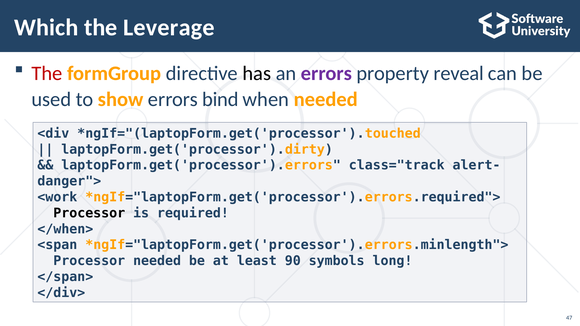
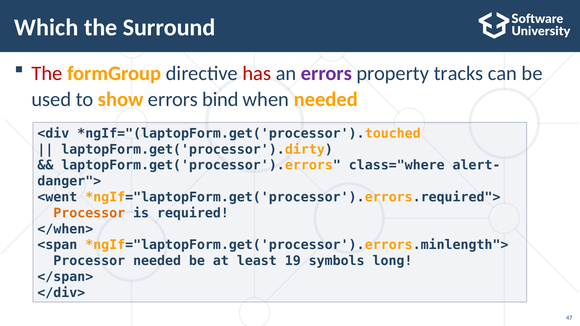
Leverage: Leverage -> Surround
has colour: black -> red
reveal: reveal -> tracks
class="track: class="track -> class="where
<work: <work -> <went
Processor at (89, 213) colour: black -> orange
90: 90 -> 19
